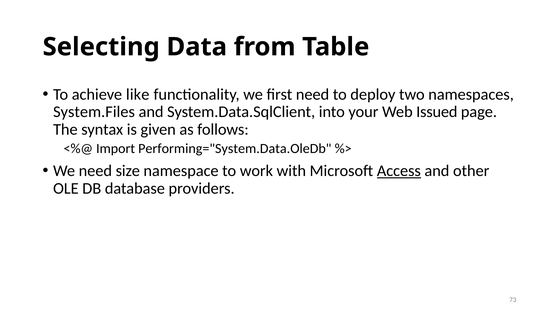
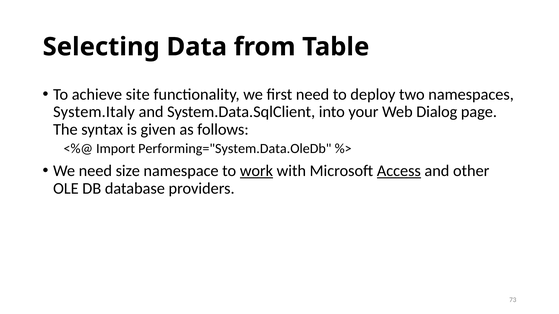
like: like -> site
System.Files: System.Files -> System.Italy
Issued: Issued -> Dialog
work underline: none -> present
